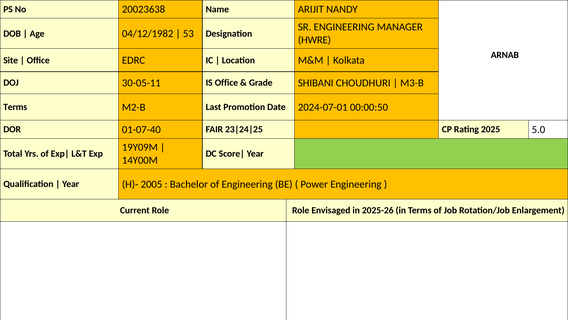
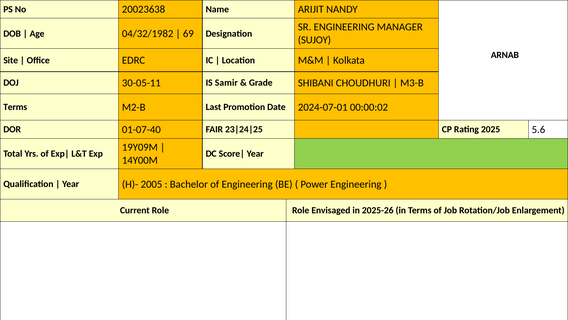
04/12/1982: 04/12/1982 -> 04/32/1982
53: 53 -> 69
HWRE: HWRE -> SUJOY
IS Office: Office -> Samir
00:00:50: 00:00:50 -> 00:00:02
5.0: 5.0 -> 5.6
